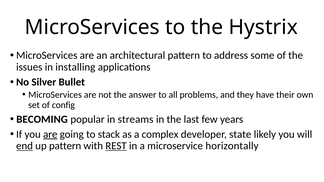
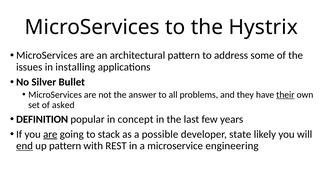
their underline: none -> present
config: config -> asked
BECOMING: BECOMING -> DEFINITION
streams: streams -> concept
complex: complex -> possible
REST underline: present -> none
horizontally: horizontally -> engineering
